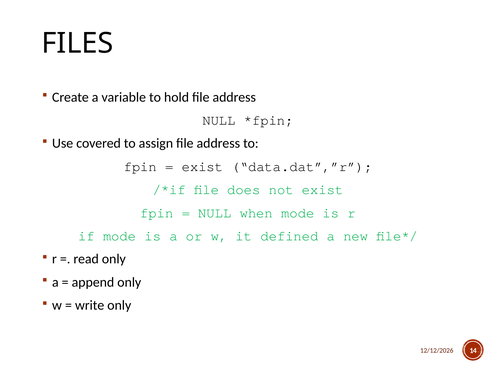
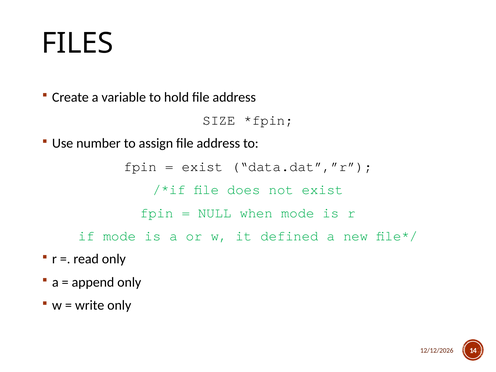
NULL at (219, 120): NULL -> SIZE
covered: covered -> number
